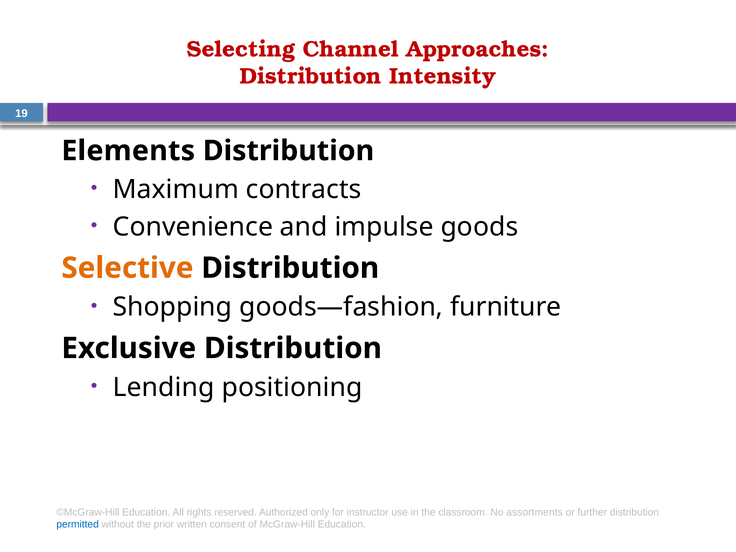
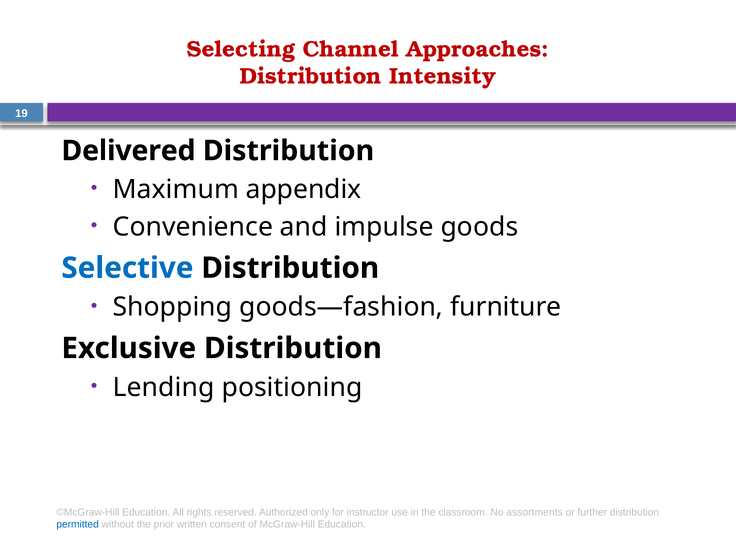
Elements: Elements -> Delivered
contracts: contracts -> appendix
Selective colour: orange -> blue
